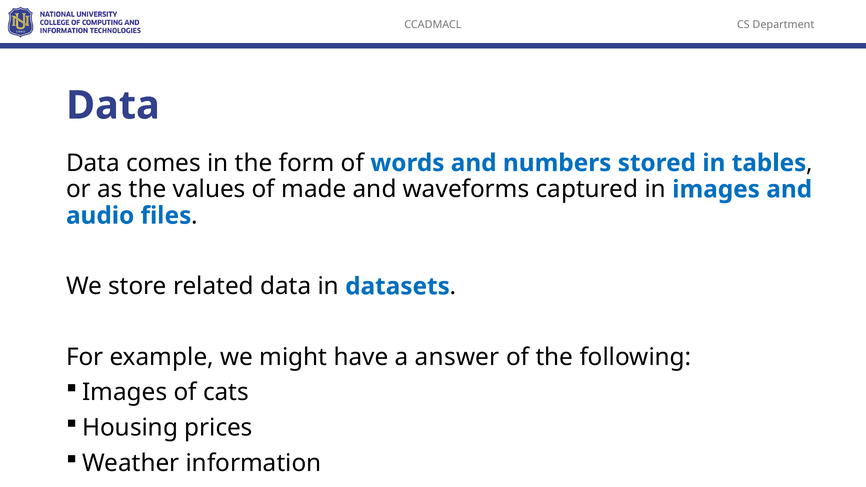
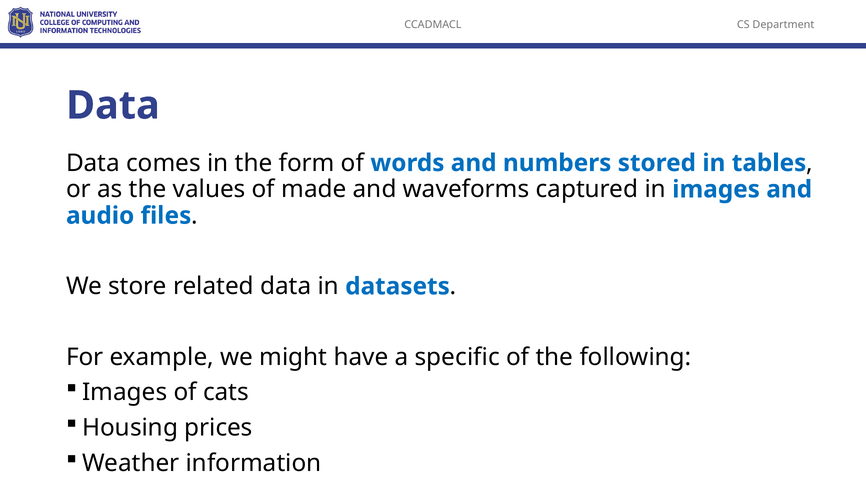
answer: answer -> specific
